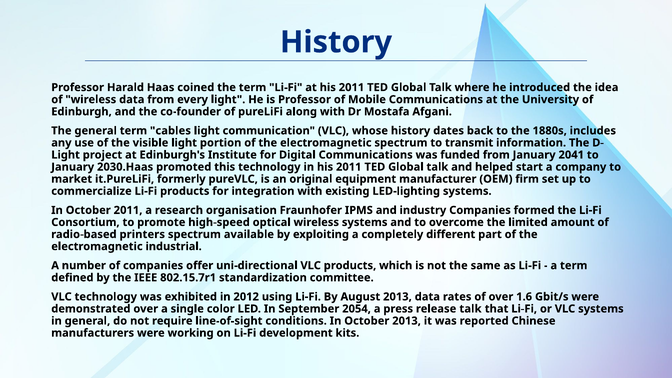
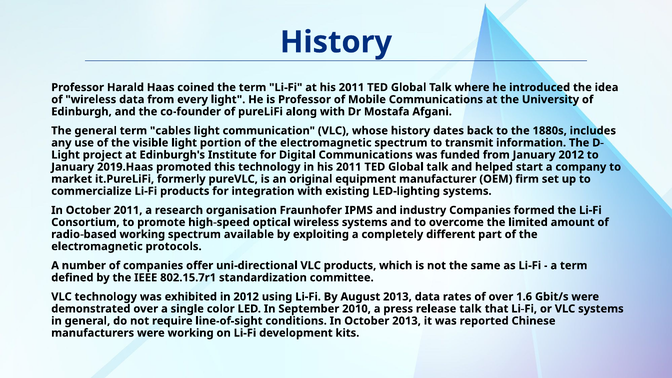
January 2041: 2041 -> 2012
2030.Haas: 2030.Haas -> 2019.Haas
radio-based printers: printers -> working
industrial: industrial -> protocols
2054: 2054 -> 2010
